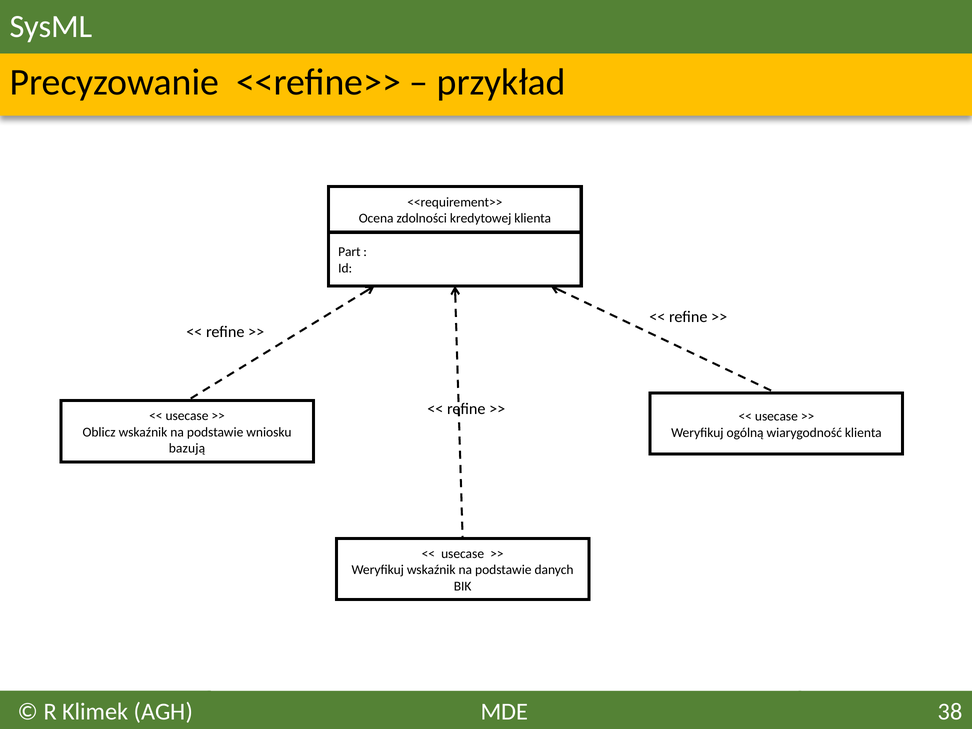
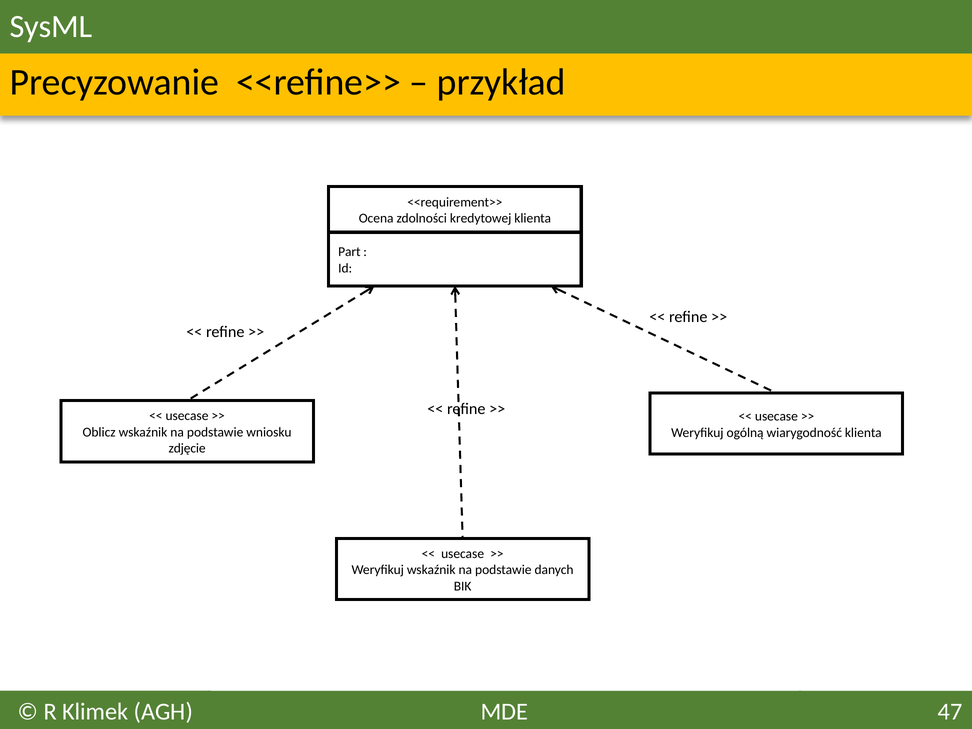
bazują: bazują -> zdjęcie
38: 38 -> 47
